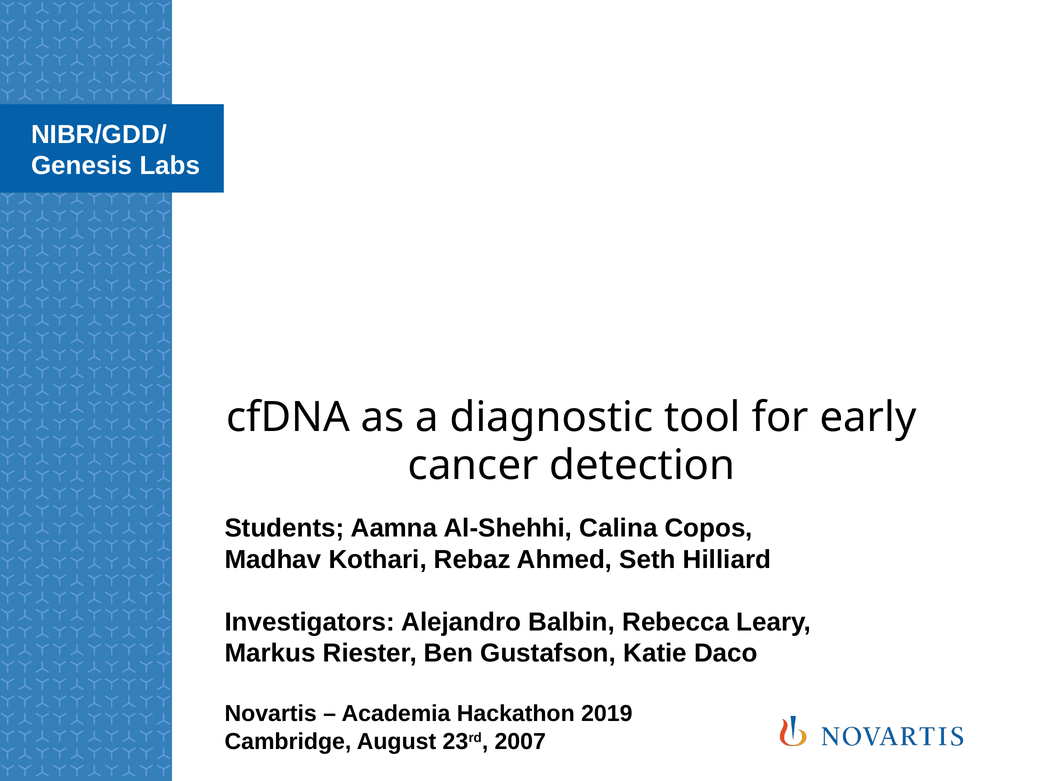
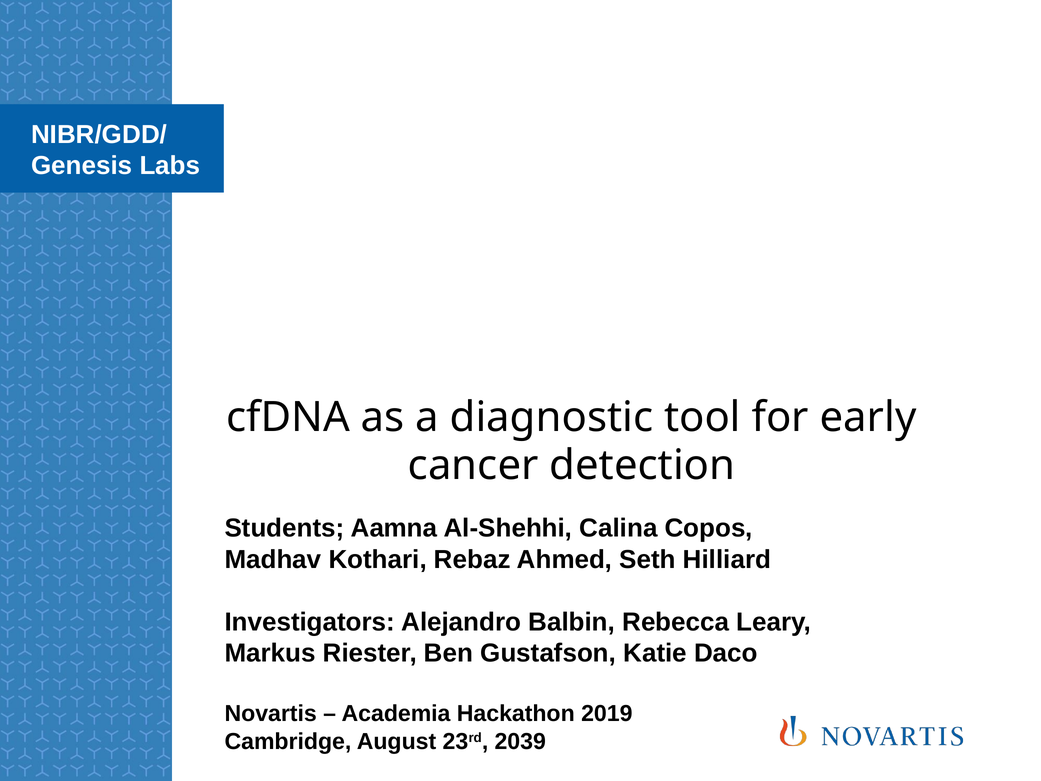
2007: 2007 -> 2039
